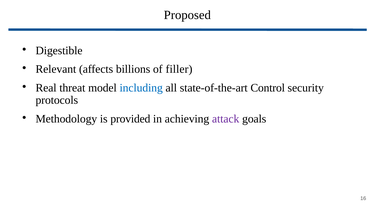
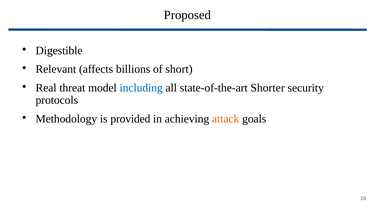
filler: filler -> short
Control: Control -> Shorter
attack colour: purple -> orange
